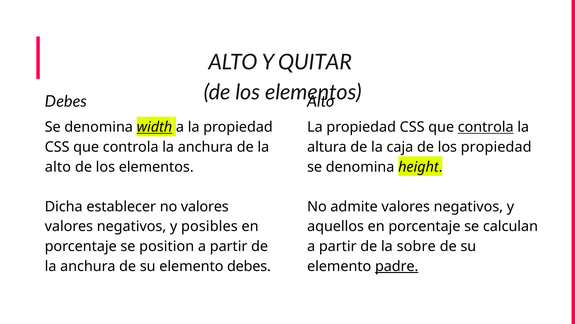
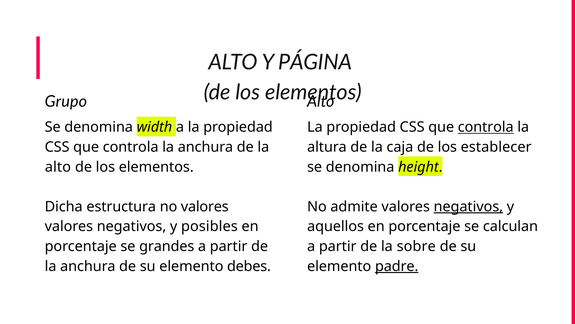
QUITAR: QUITAR -> PÁGINA
Debes at (66, 102): Debes -> Grupo
width underline: present -> none
los propiedad: propiedad -> establecer
establecer: establecer -> estructura
negativos at (468, 206) underline: none -> present
position: position -> grandes
